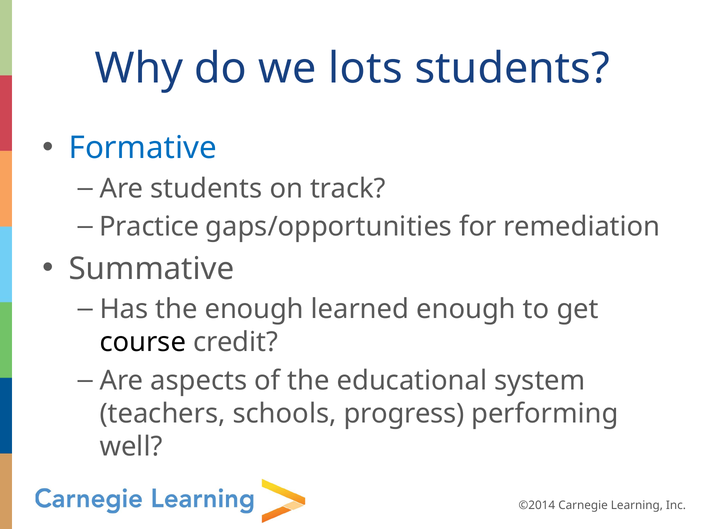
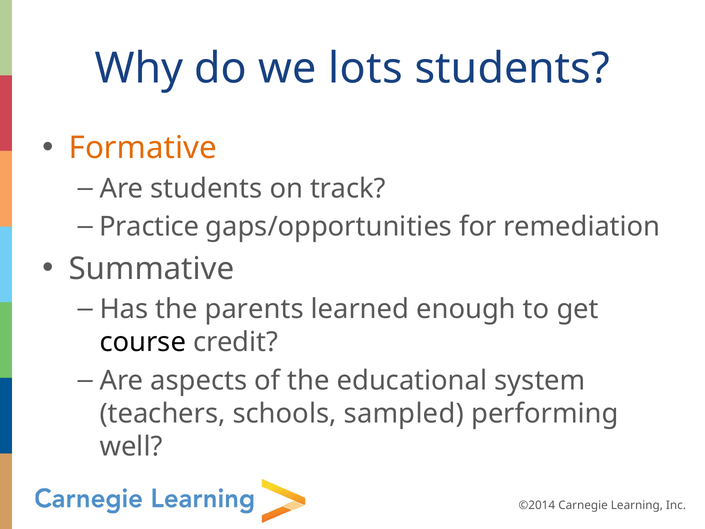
Formative colour: blue -> orange
the enough: enough -> parents
progress: progress -> sampled
